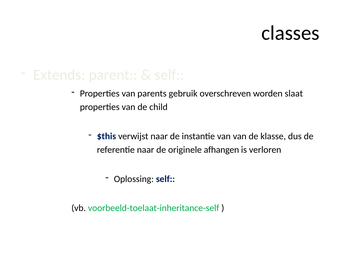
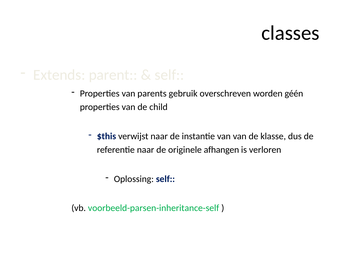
slaat: slaat -> géén
voorbeeld-toelaat-inheritance-self: voorbeeld-toelaat-inheritance-self -> voorbeeld-parsen-inheritance-self
